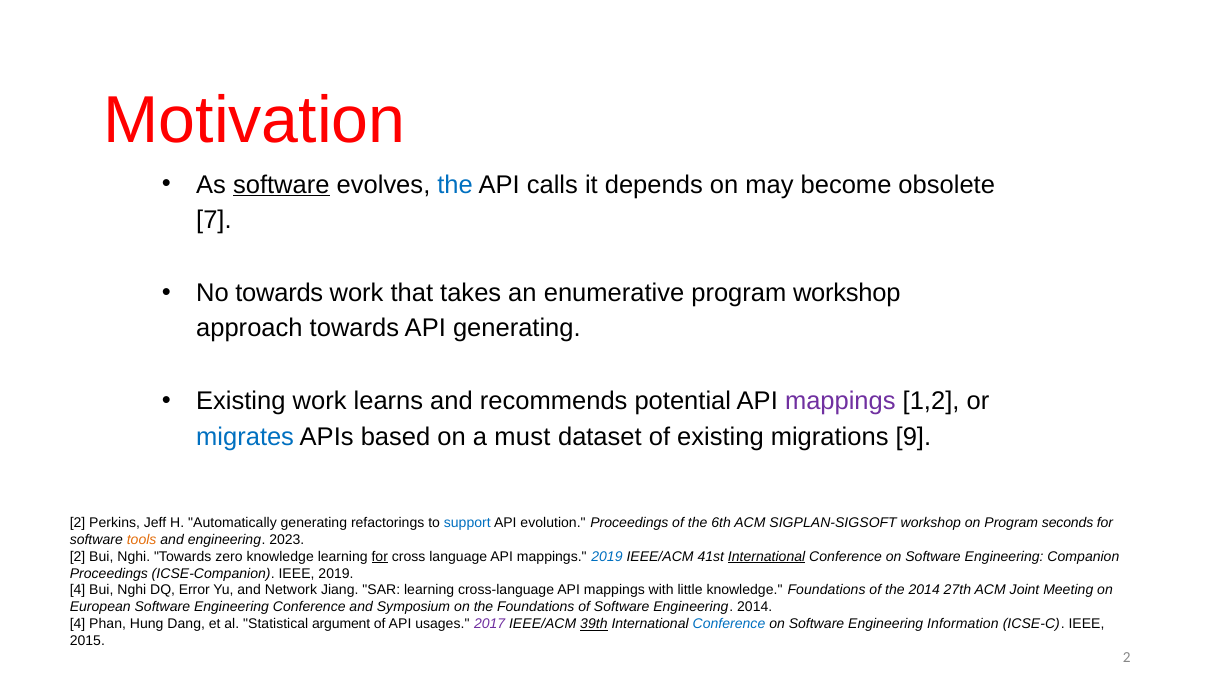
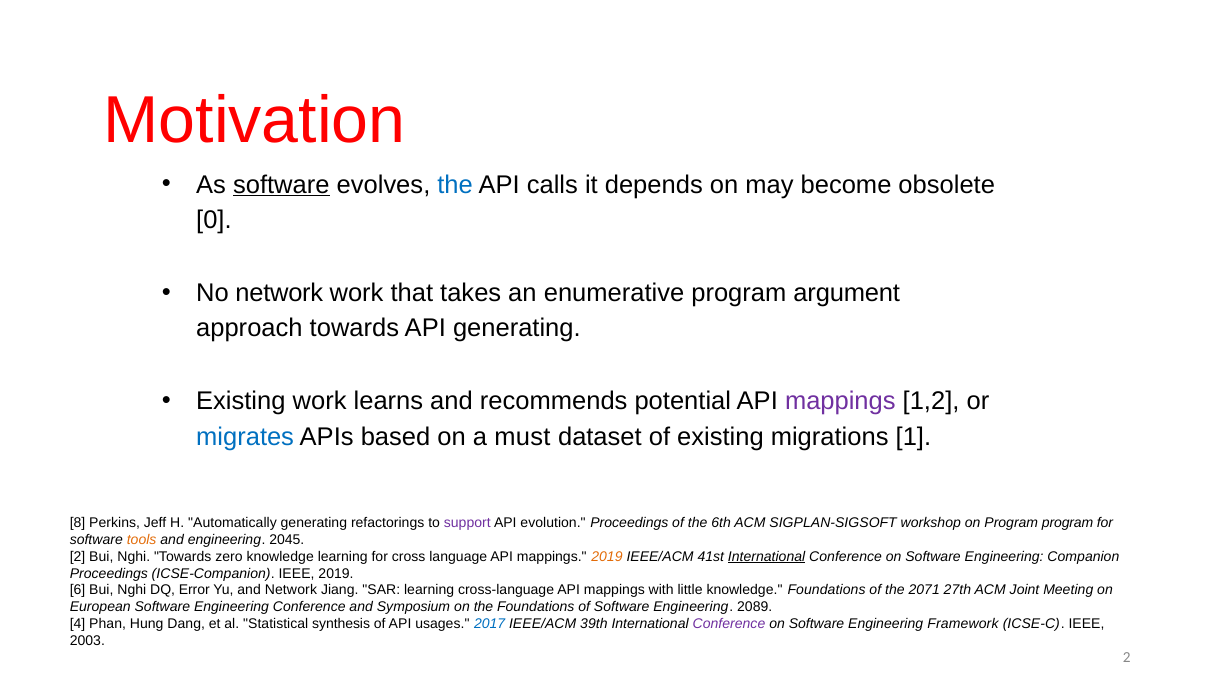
7: 7 -> 0
No towards: towards -> network
program workshop: workshop -> argument
9: 9 -> 1
2 at (78, 522): 2 -> 8
support colour: blue -> purple
Program seconds: seconds -> program
2023: 2023 -> 2045
for at (380, 556) underline: present -> none
2019 at (607, 556) colour: blue -> orange
4 at (78, 590): 4 -> 6
the 2014: 2014 -> 2071
Engineering 2014: 2014 -> 2089
argument: argument -> synthesis
2017 colour: purple -> blue
39th underline: present -> none
Conference at (729, 624) colour: blue -> purple
Information: Information -> Framework
2015: 2015 -> 2003
